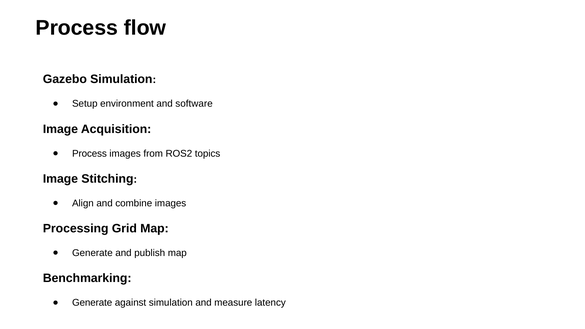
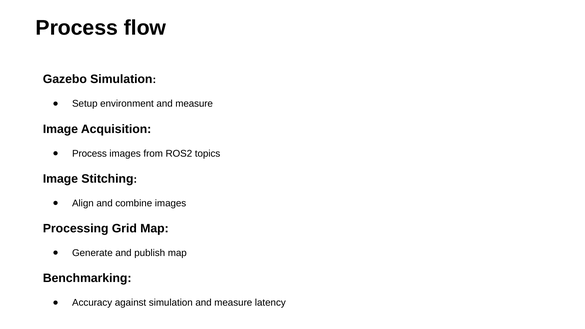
environment and software: software -> measure
Generate at (92, 303): Generate -> Accuracy
